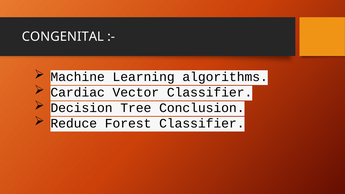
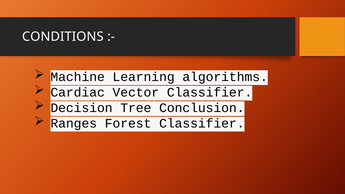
CONGENITAL: CONGENITAL -> CONDITIONS
Reduce: Reduce -> Ranges
